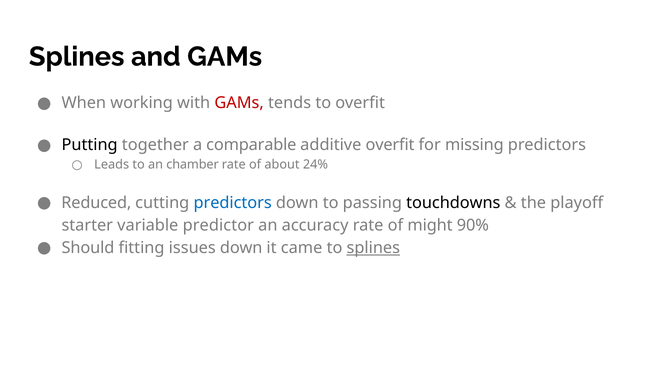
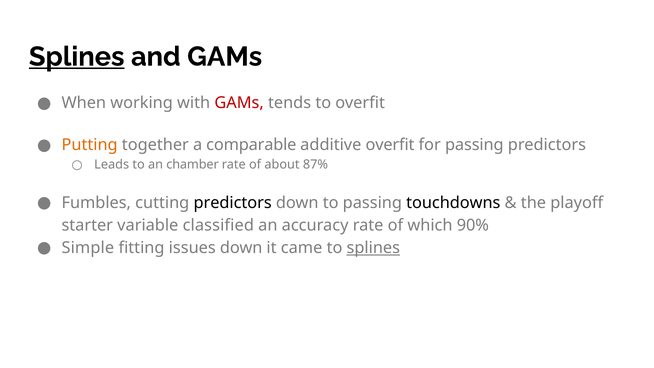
Splines at (77, 57) underline: none -> present
Putting colour: black -> orange
for missing: missing -> passing
24%: 24% -> 87%
Reduced: Reduced -> Fumbles
predictors at (233, 203) colour: blue -> black
predictor: predictor -> classified
might: might -> which
Should: Should -> Simple
